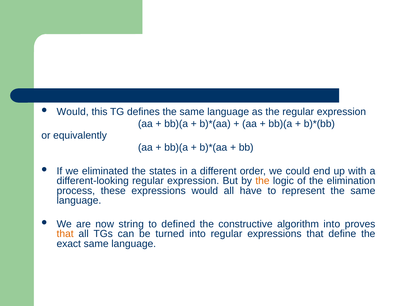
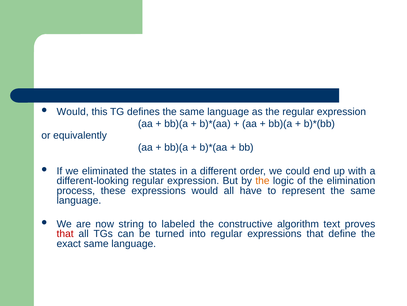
defined: defined -> labeled
algorithm into: into -> text
that at (65, 233) colour: orange -> red
